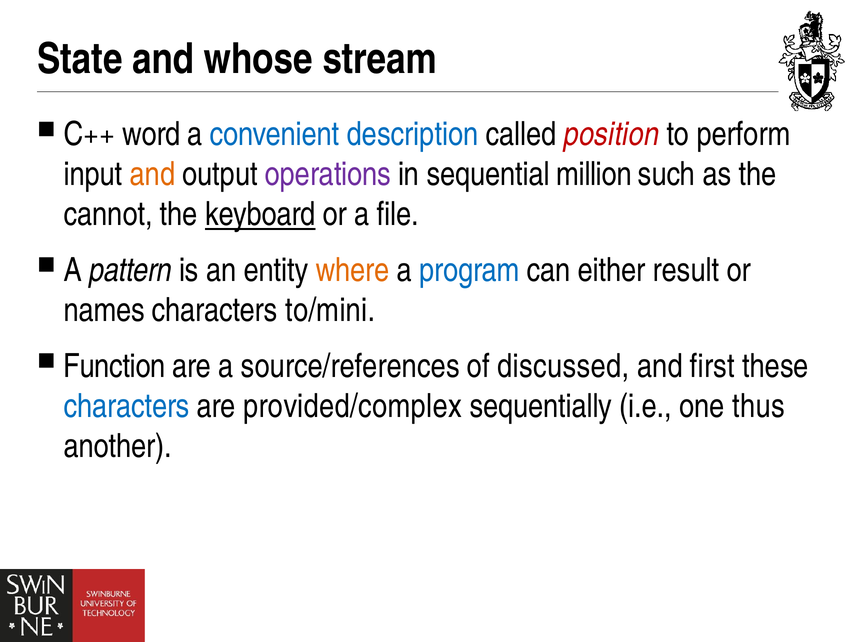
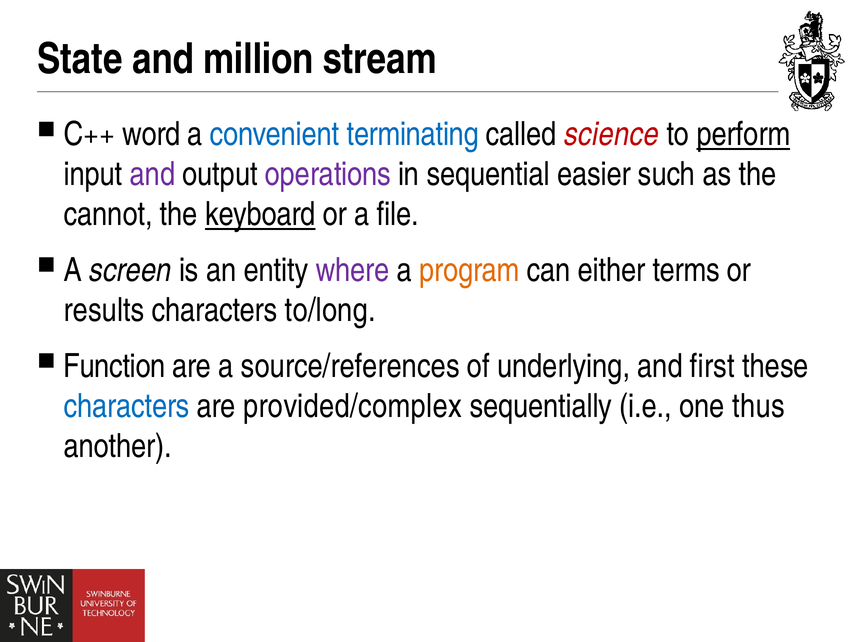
whose: whose -> million
description: description -> terminating
position: position -> science
perform underline: none -> present
and at (153, 174) colour: orange -> purple
million: million -> easier
pattern: pattern -> screen
where colour: orange -> purple
program colour: blue -> orange
result: result -> terms
names: names -> results
to/mini: to/mini -> to/long
discussed: discussed -> underlying
